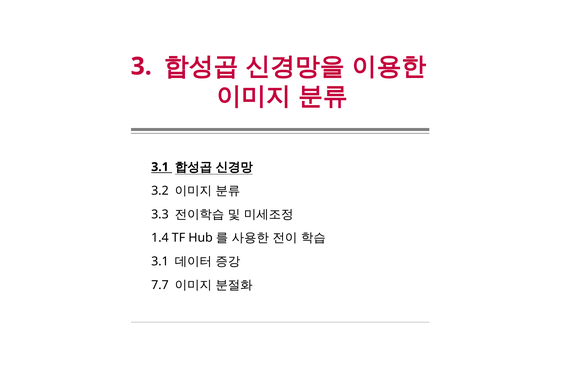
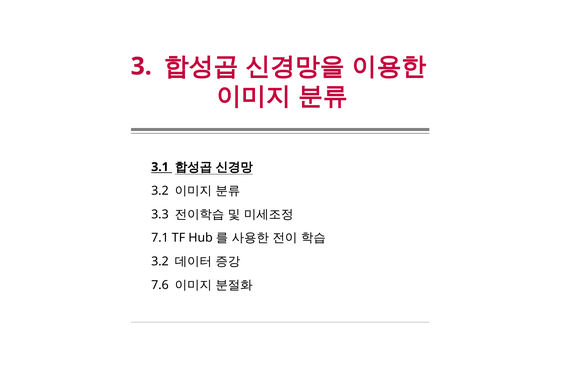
1.4: 1.4 -> 7.1
3.1 at (160, 262): 3.1 -> 3.2
7.7: 7.7 -> 7.6
